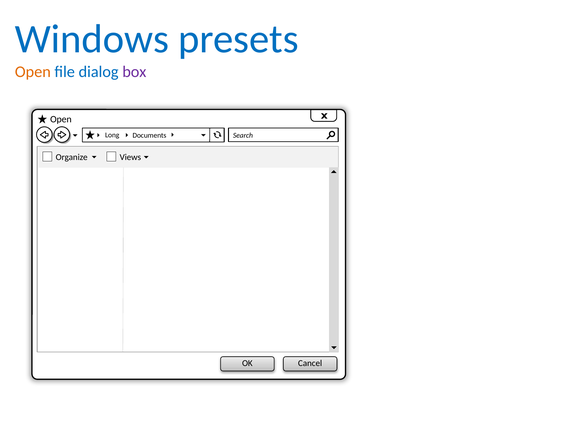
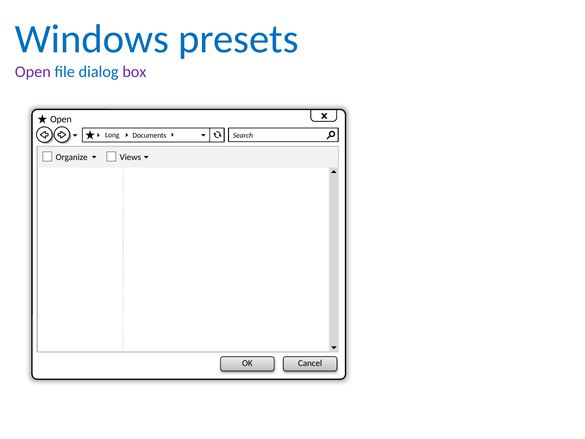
Open at (33, 72) colour: orange -> purple
